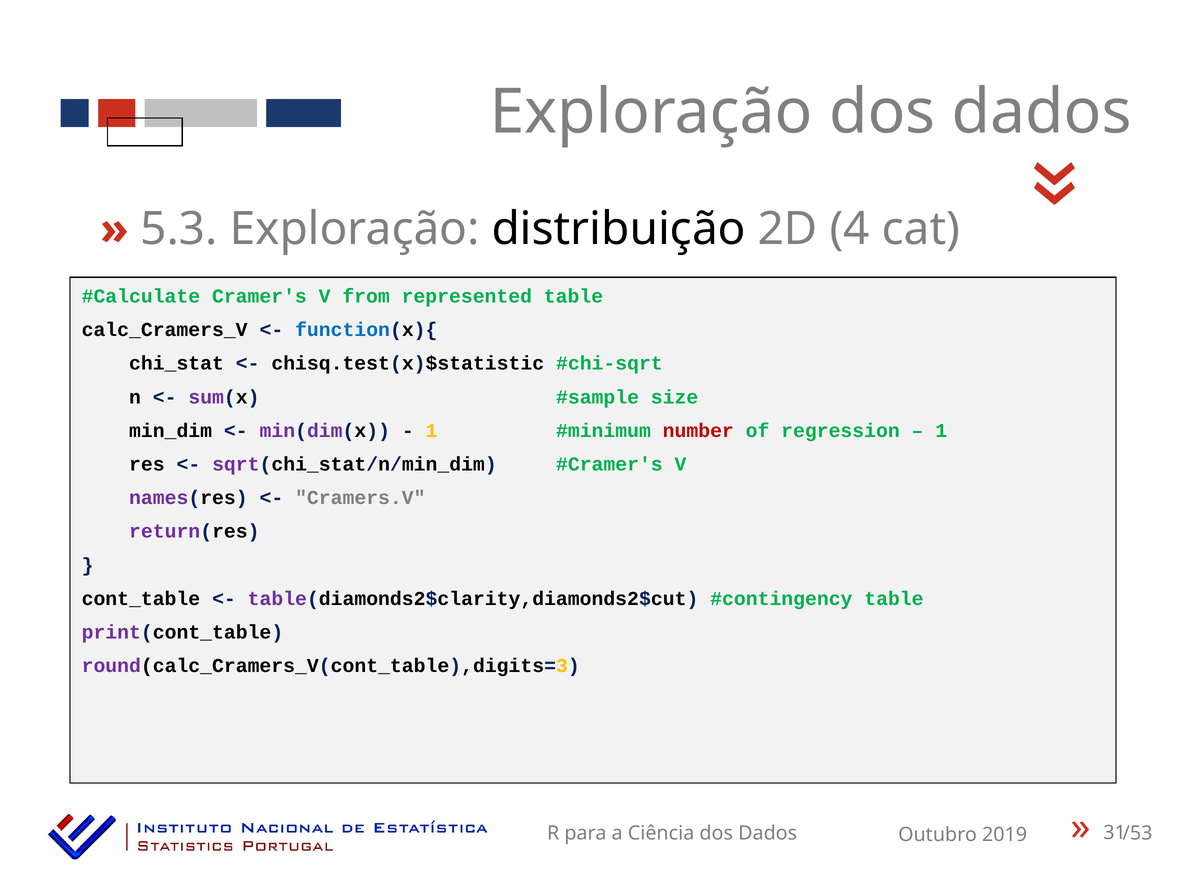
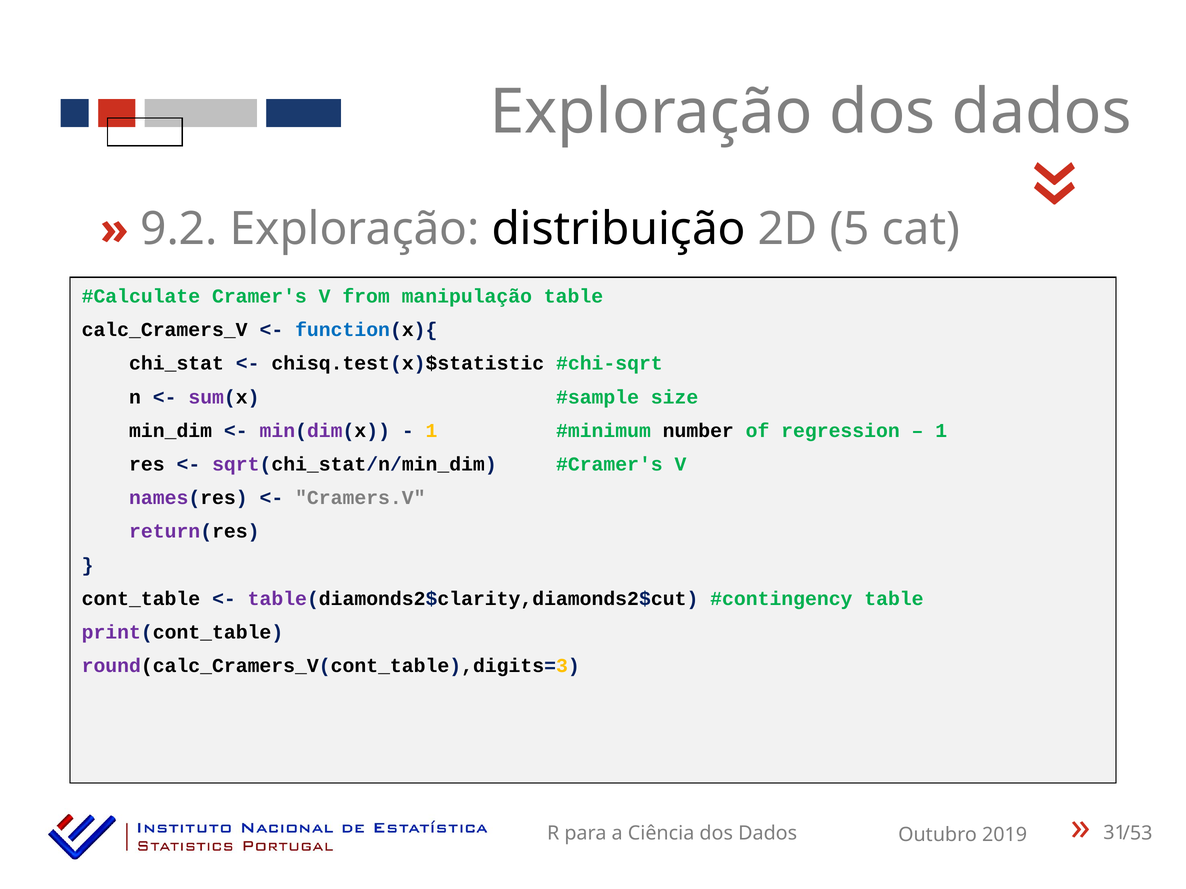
5.3: 5.3 -> 9.2
4: 4 -> 5
represented: represented -> manipulação
number colour: red -> black
